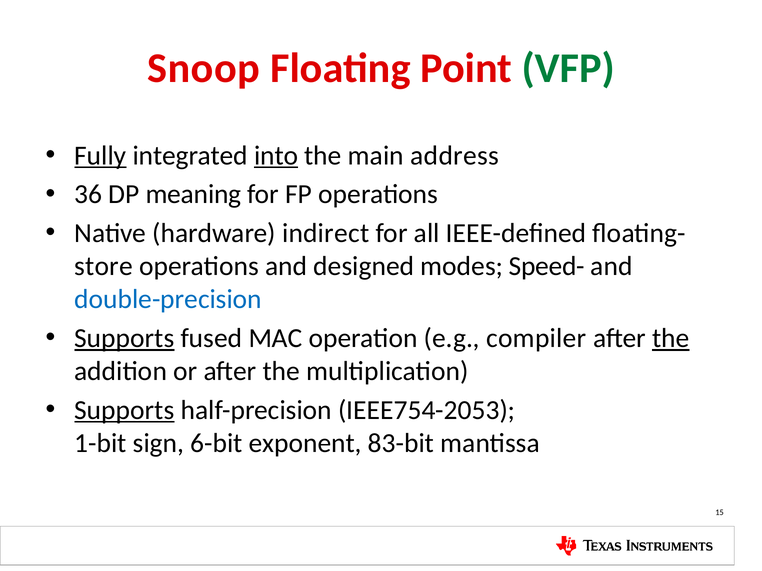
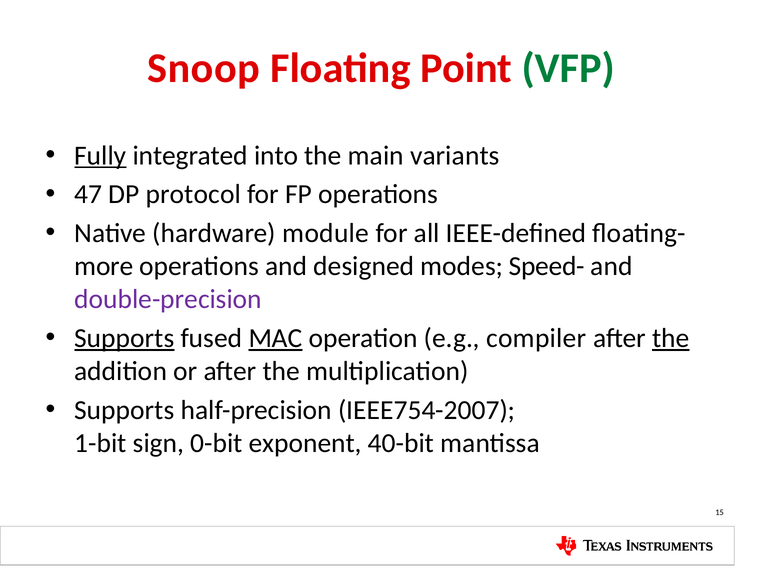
into underline: present -> none
address: address -> variants
36: 36 -> 47
meaning: meaning -> protocol
indirect: indirect -> module
store: store -> more
double-precision colour: blue -> purple
MAC underline: none -> present
Supports at (124, 410) underline: present -> none
IEEE754-2053: IEEE754-2053 -> IEEE754-2007
6-bit: 6-bit -> 0-bit
83-bit: 83-bit -> 40-bit
